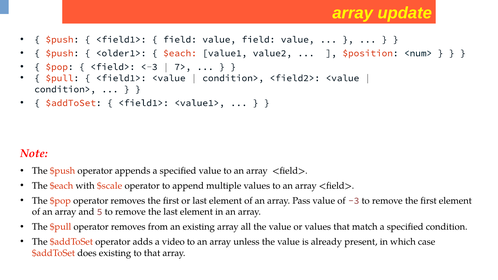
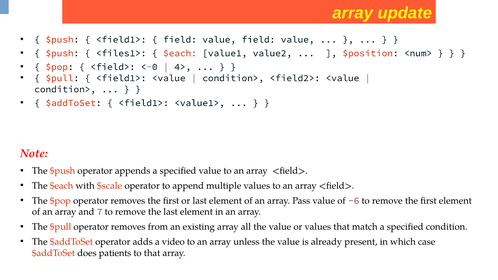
<older1>: <older1> -> <files1>
<-3: <-3 -> <-0
7>: 7> -> 4>
-3: -3 -> -6
5: 5 -> 7
does existing: existing -> patients
